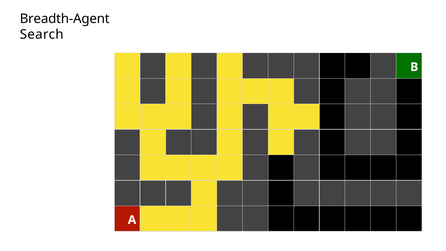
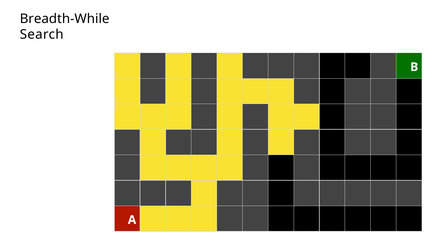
Breadth-Agent: Breadth-Agent -> Breadth-While
